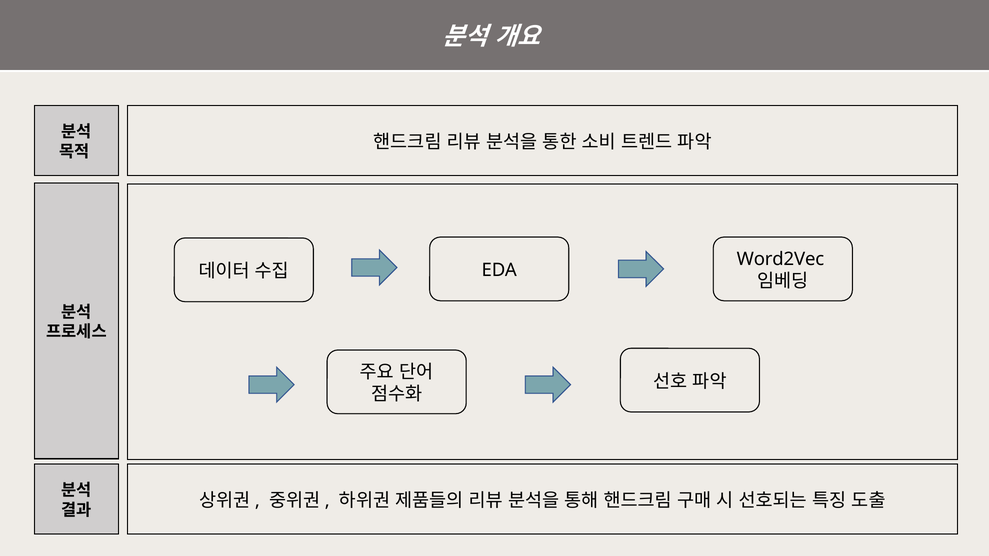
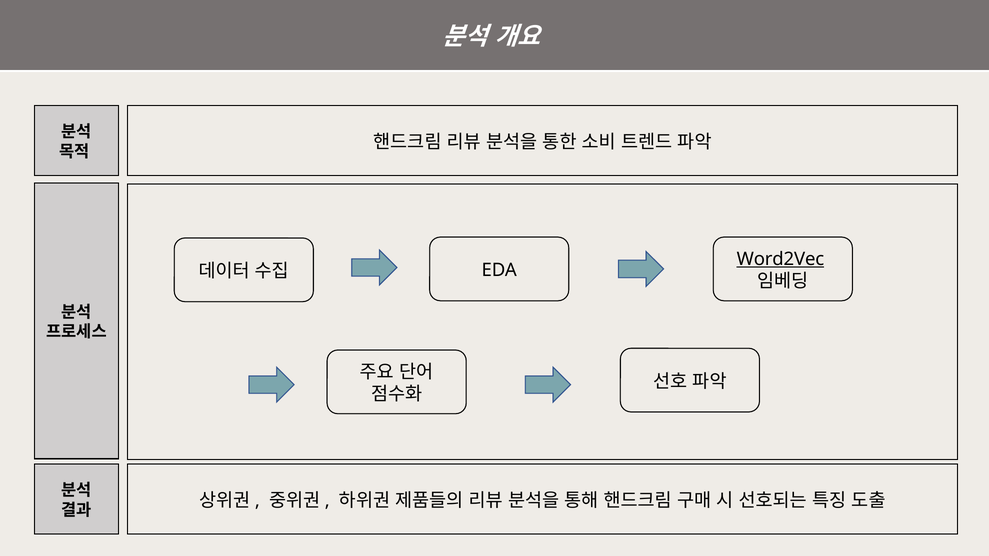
Word2Vec underline: none -> present
